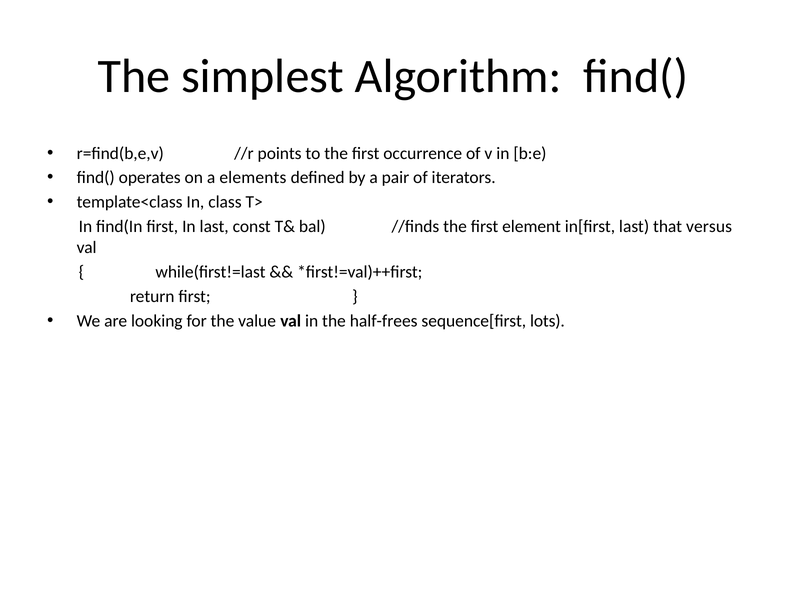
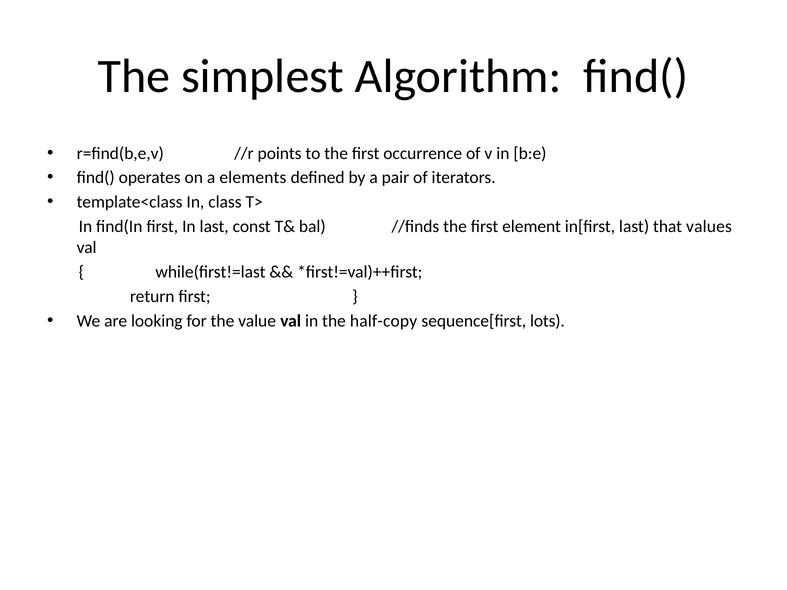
versus: versus -> values
half-frees: half-frees -> half-copy
